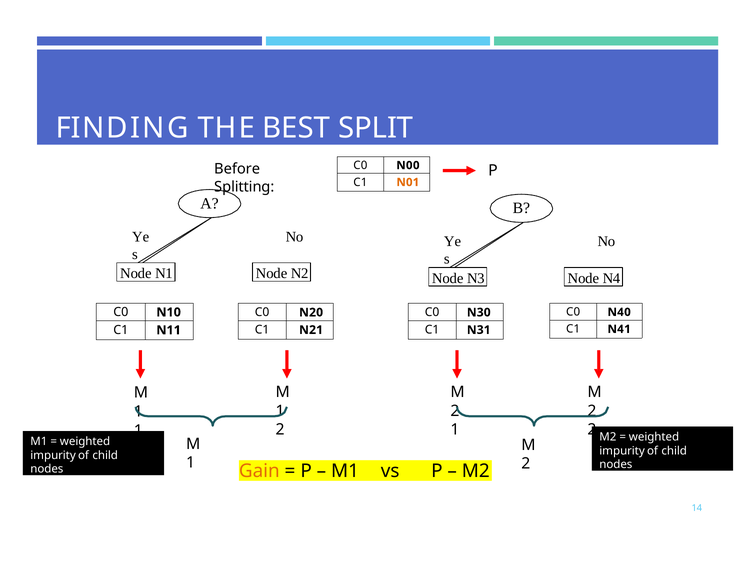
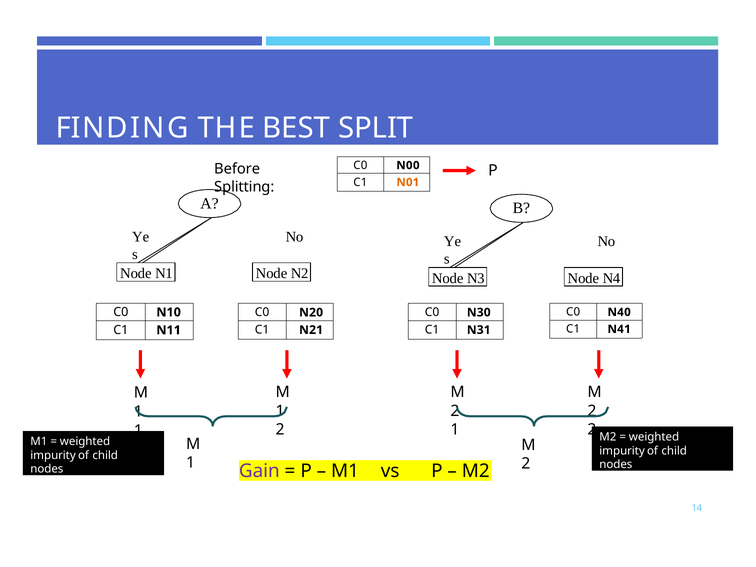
Gain colour: orange -> purple
